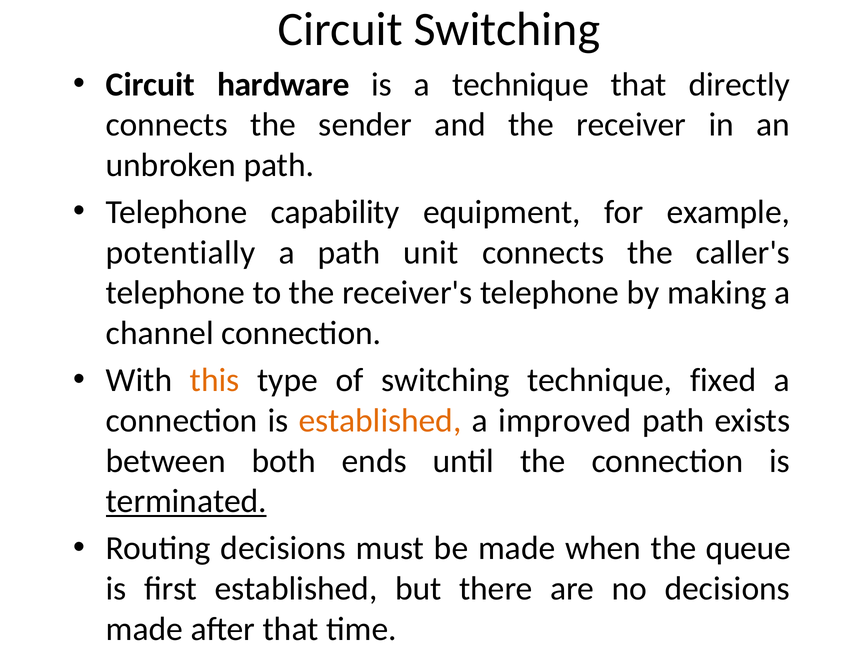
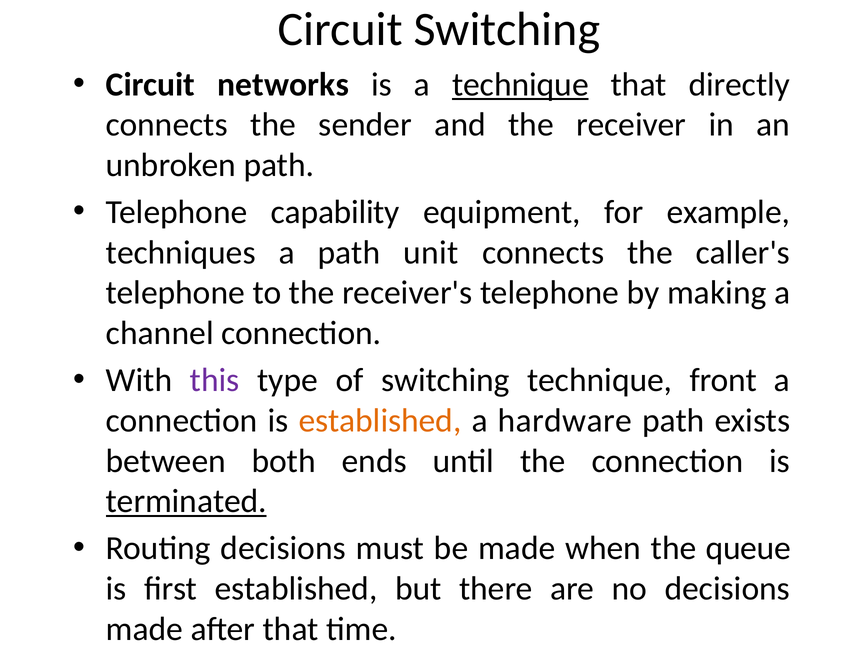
hardware: hardware -> networks
technique at (520, 84) underline: none -> present
potentially: potentially -> techniques
this colour: orange -> purple
fixed: fixed -> front
improved: improved -> hardware
